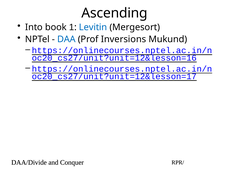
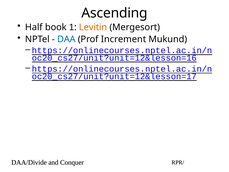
Into: Into -> Half
Levitin colour: blue -> orange
Inversions: Inversions -> Increment
